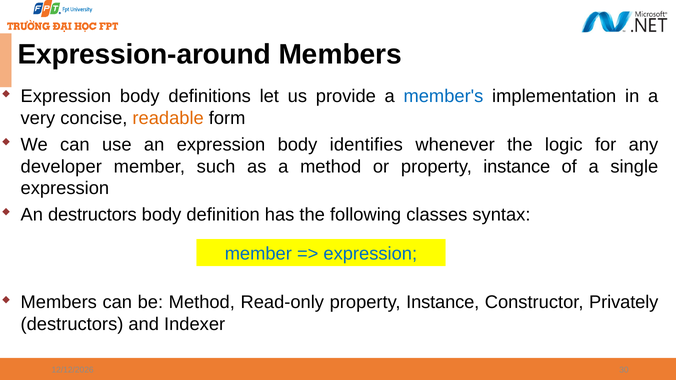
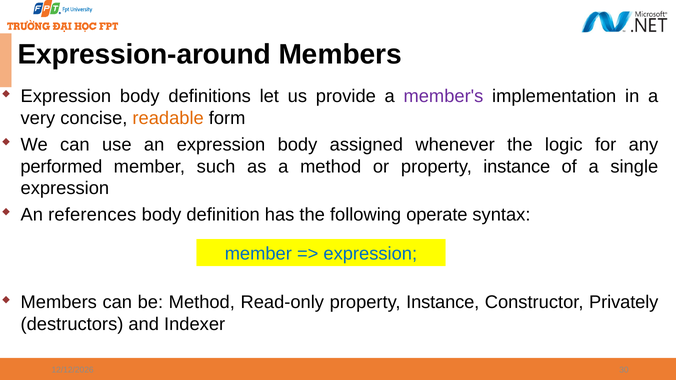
member's colour: blue -> purple
identifies: identifies -> assigned
developer: developer -> performed
An destructors: destructors -> references
classes: classes -> operate
